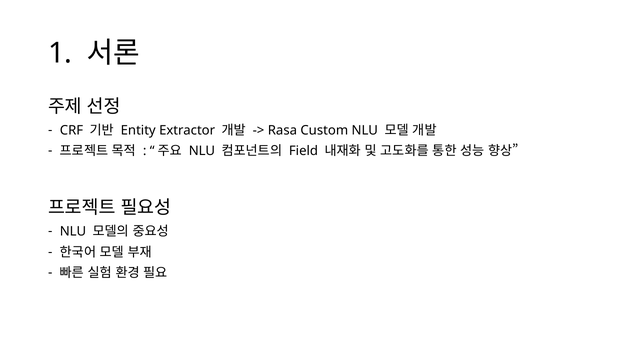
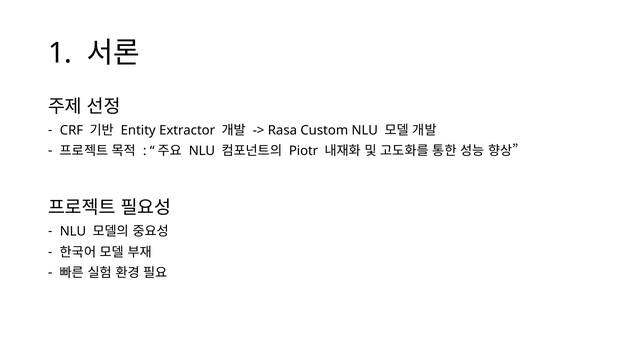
Field: Field -> Piotr
